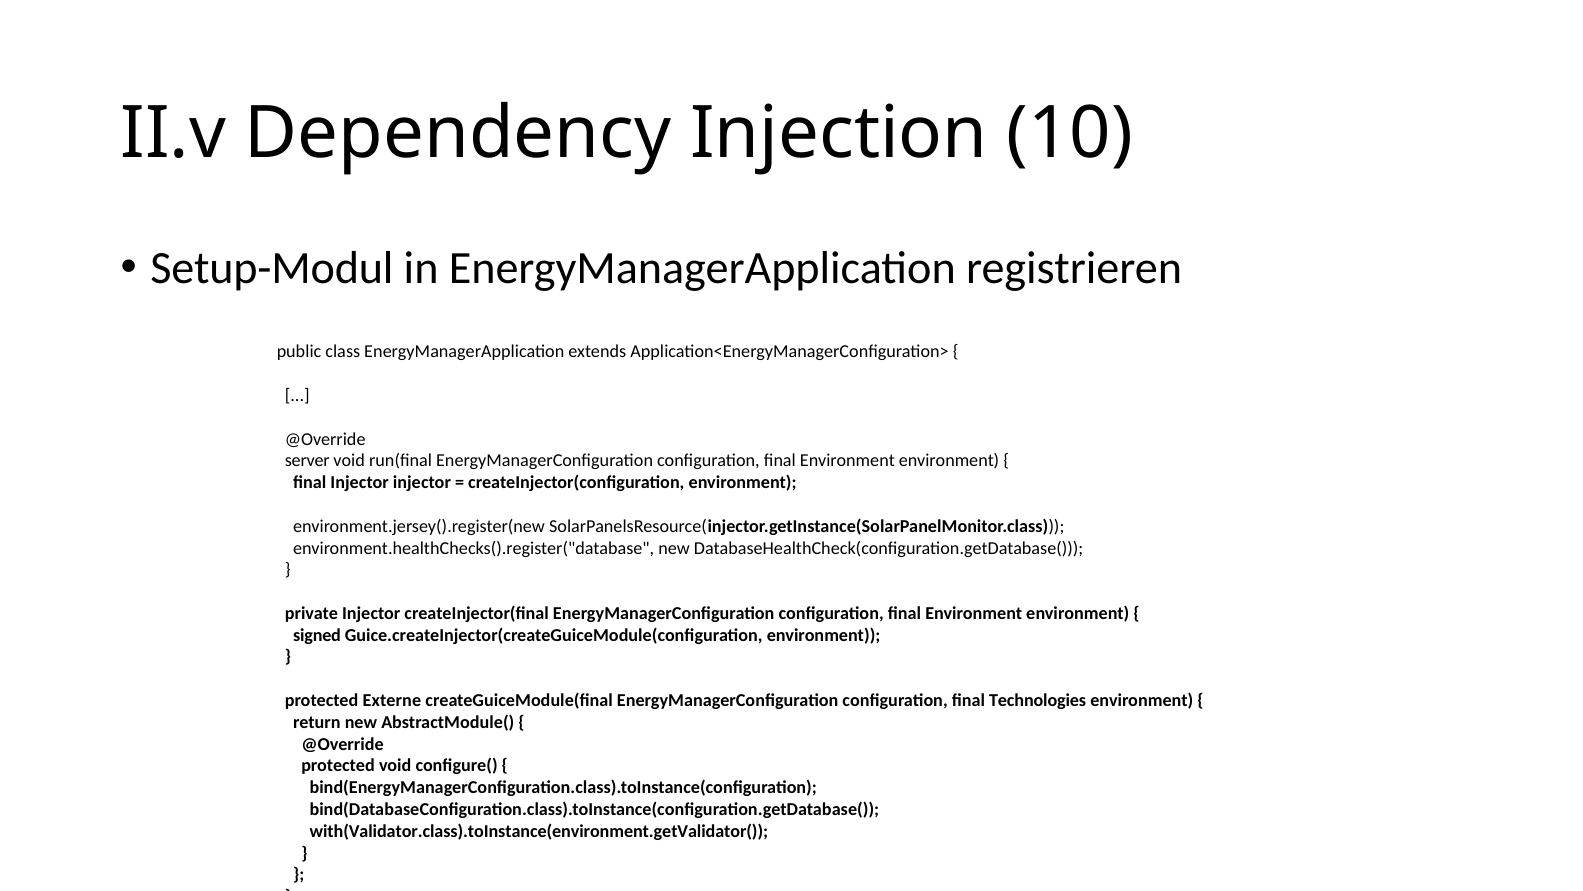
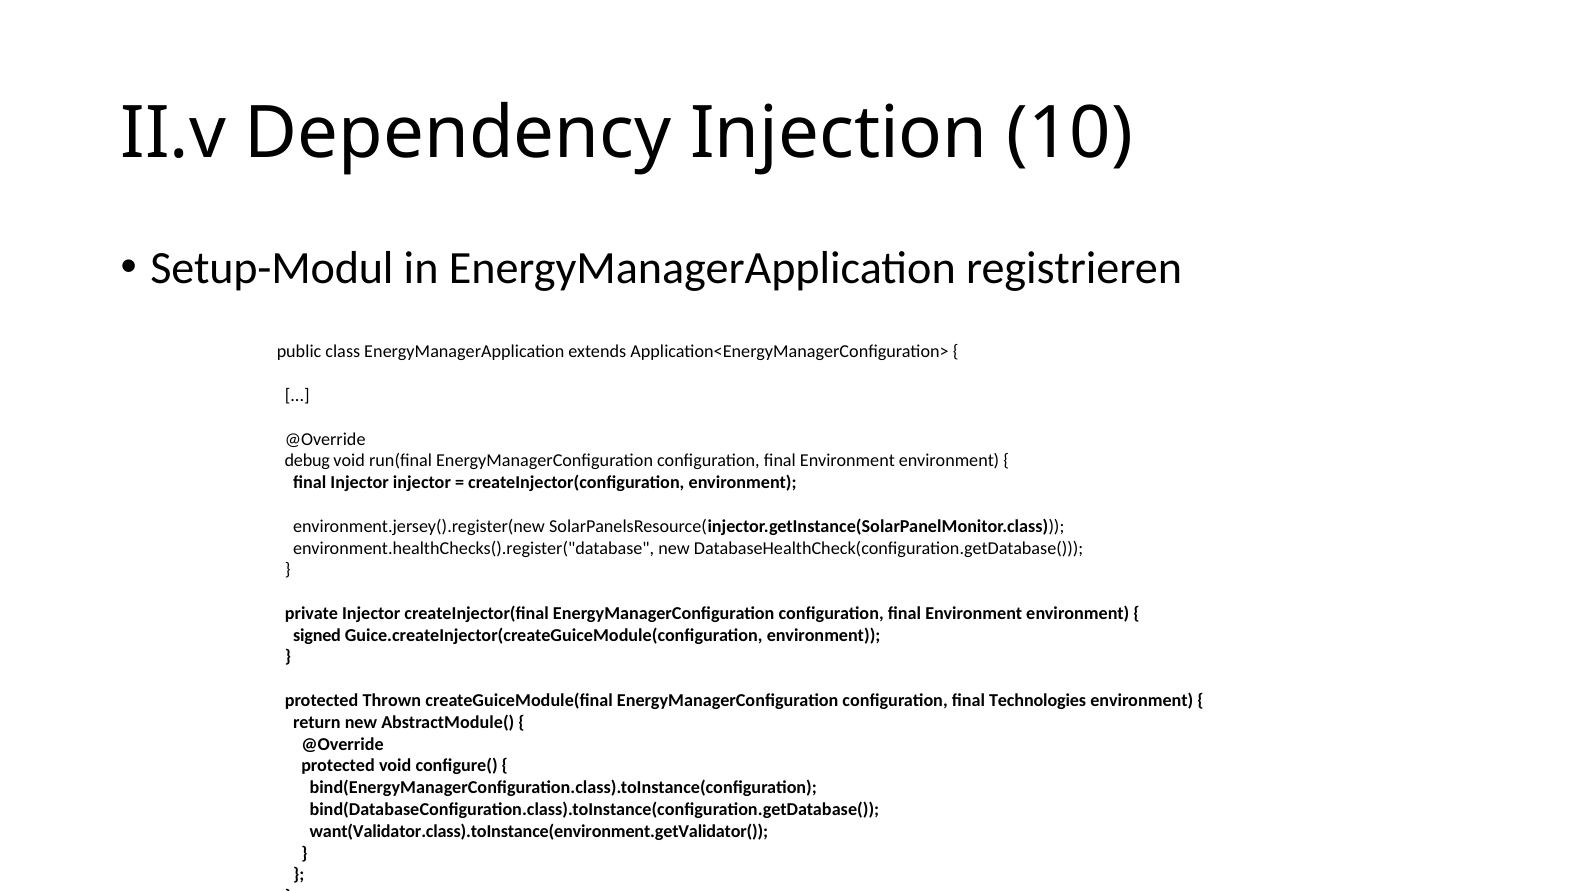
server: server -> debug
Externe: Externe -> Thrown
with(Validator.class).toInstance(environment.getValidator(: with(Validator.class).toInstance(environment.getValidator( -> want(Validator.class).toInstance(environment.getValidator(
